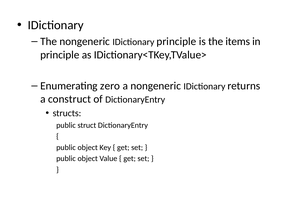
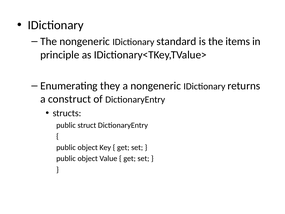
IDictionary principle: principle -> standard
zero: zero -> they
